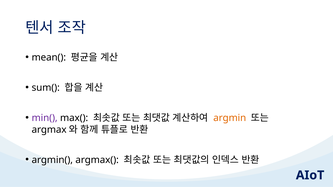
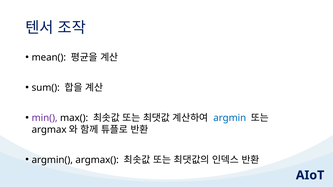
argmin colour: orange -> blue
